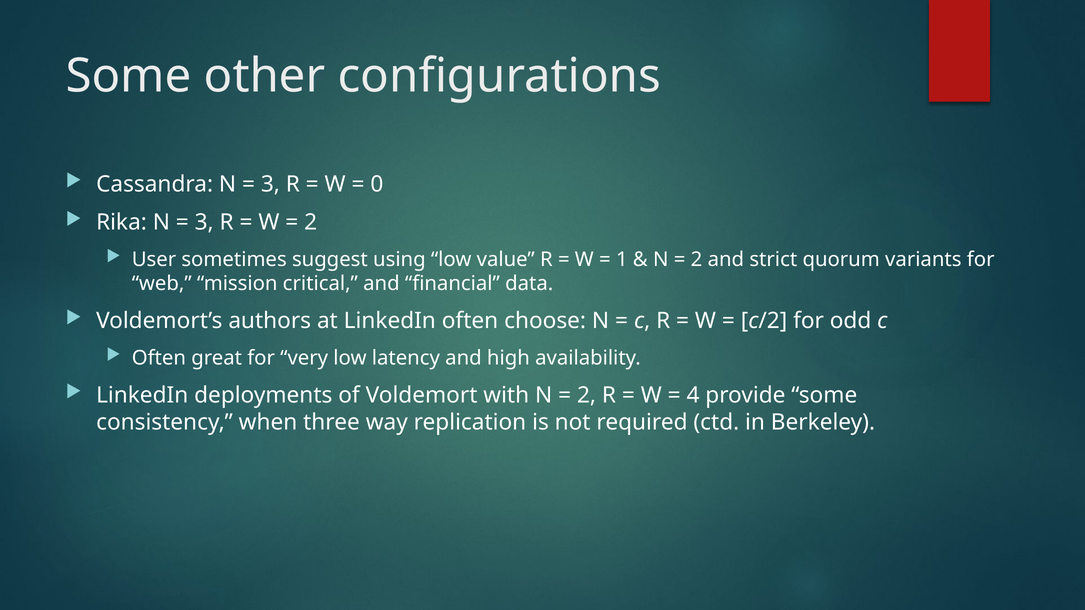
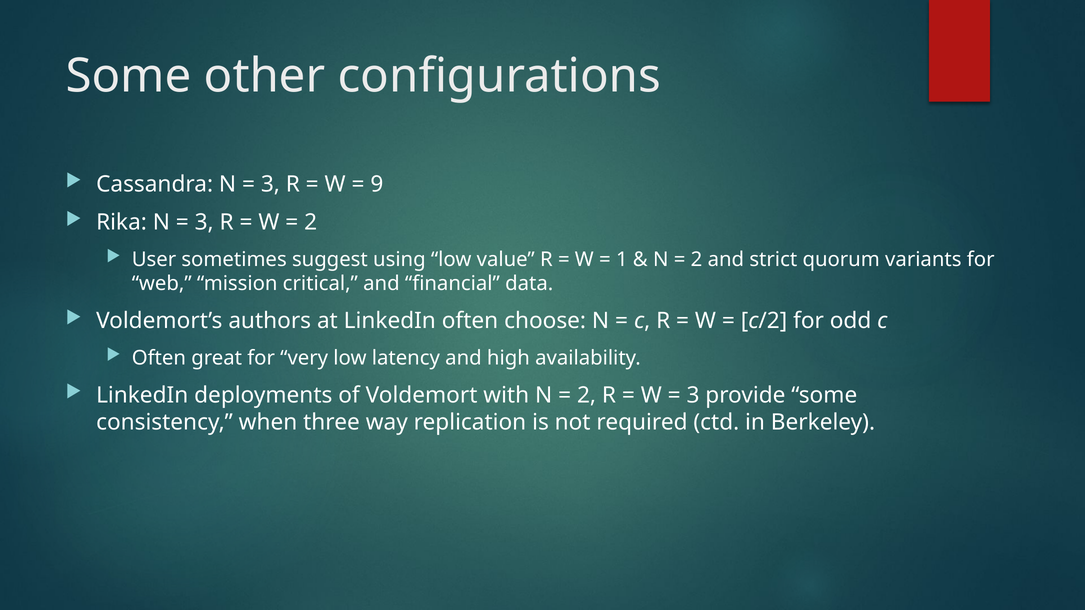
0: 0 -> 9
4 at (693, 395): 4 -> 3
